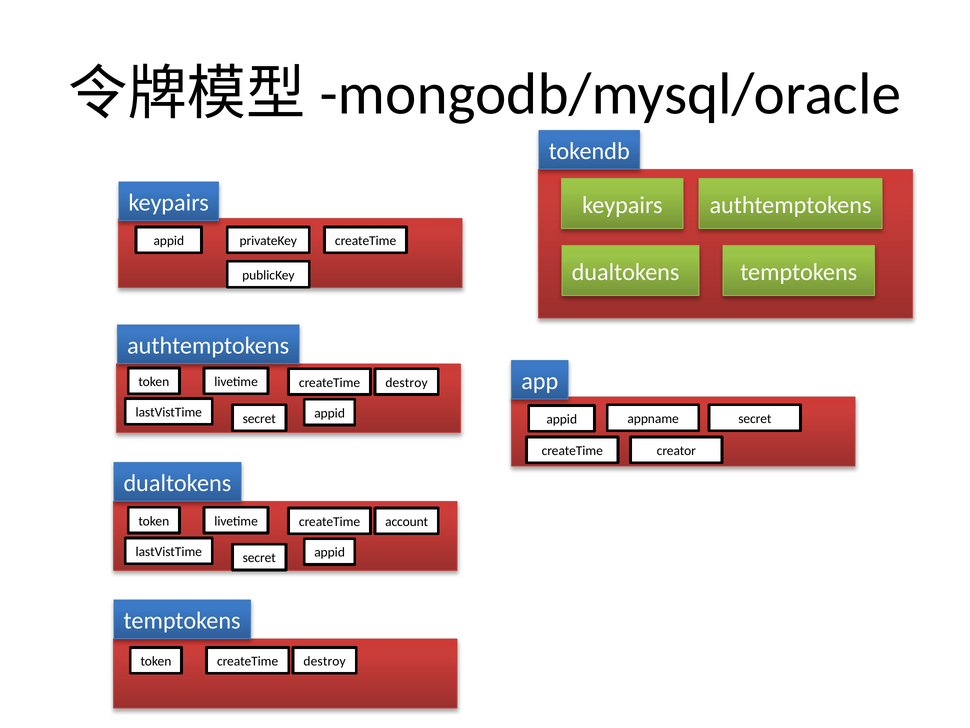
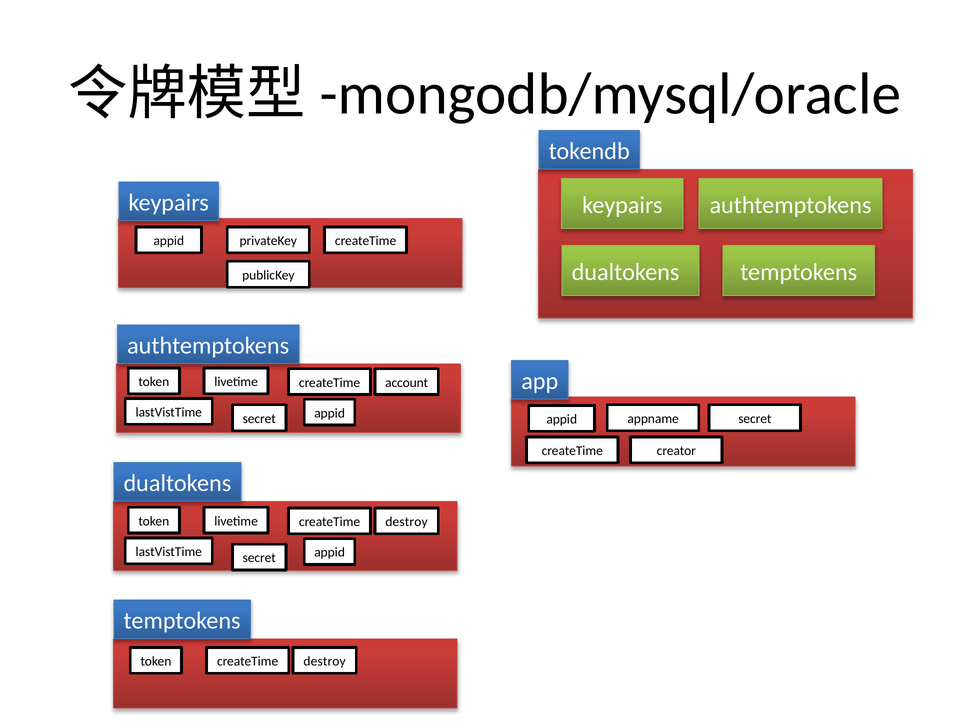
destroy at (407, 382): destroy -> account
account at (407, 522): account -> destroy
